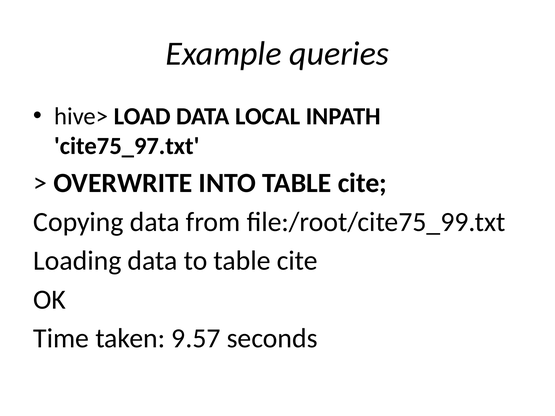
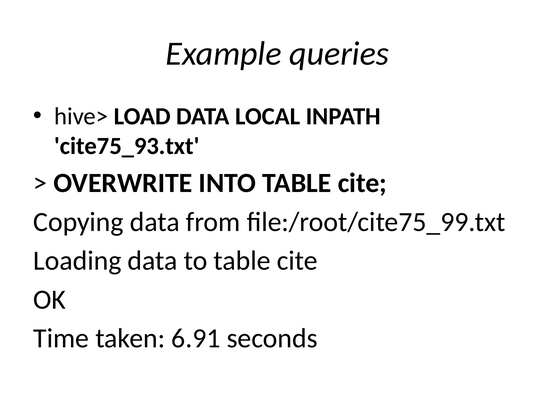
cite75_97.txt: cite75_97.txt -> cite75_93.txt
9.57: 9.57 -> 6.91
